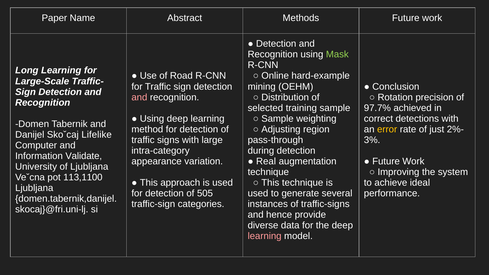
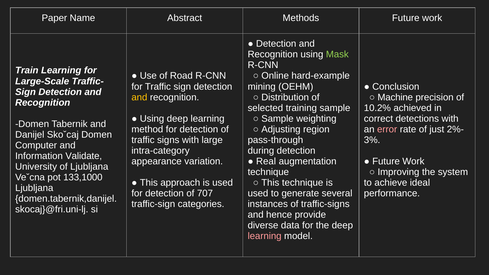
Long: Long -> Train
and at (139, 97) colour: pink -> yellow
Rotation: Rotation -> Machine
97.7%: 97.7% -> 10.2%
error colour: yellow -> pink
Skoˇcaj Lifelike: Lifelike -> Domen
113,1100: 113,1100 -> 133,1000
505: 505 -> 707
